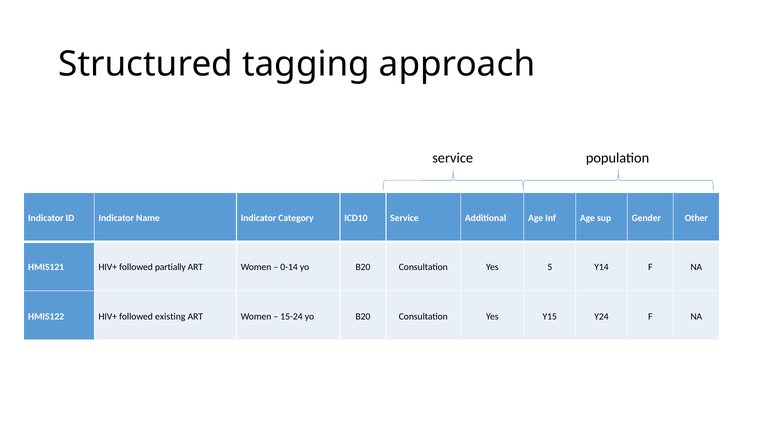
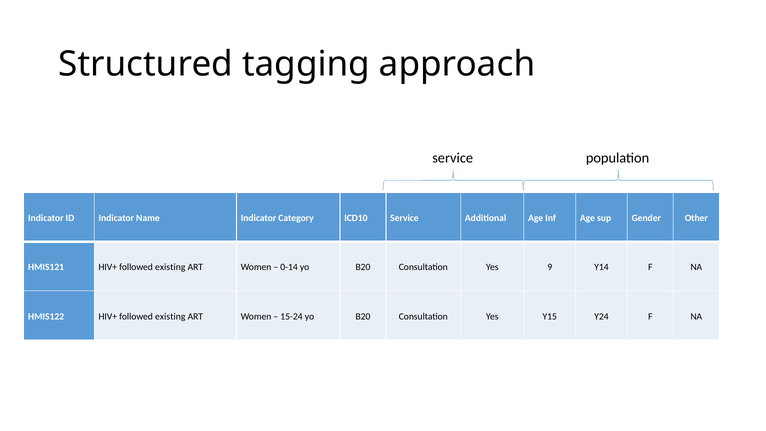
HMIS121 HIV+ followed partially: partially -> existing
5: 5 -> 9
